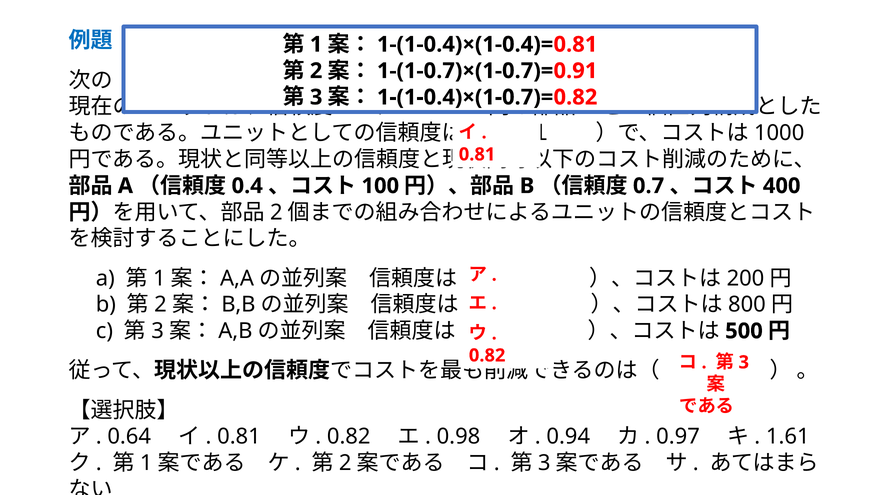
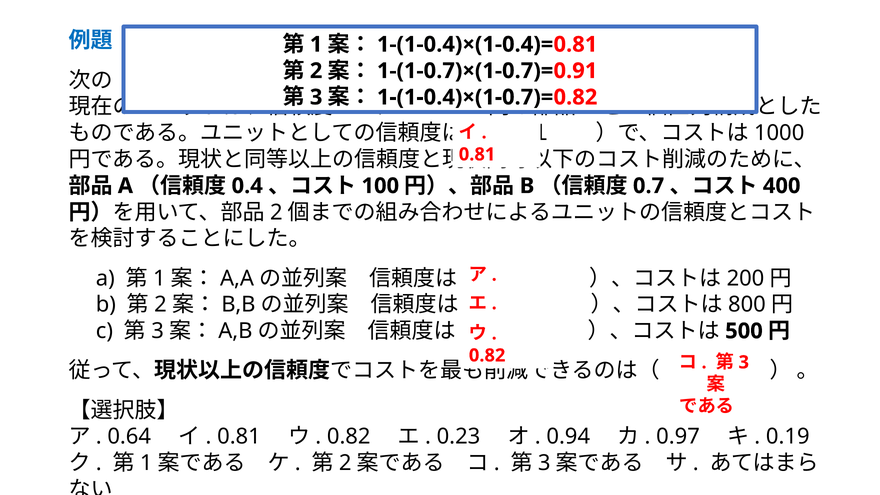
0.98: 0.98 -> 0.23
1.61: 1.61 -> 0.19
